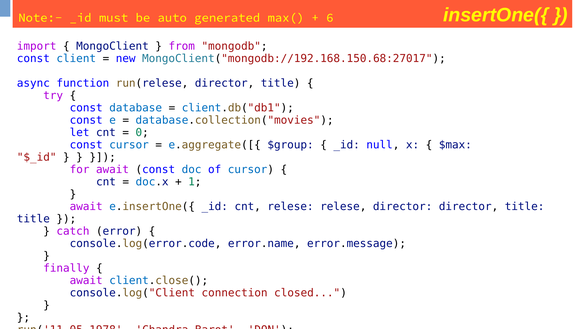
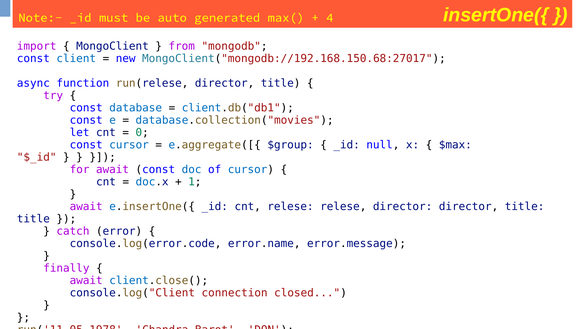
6: 6 -> 4
